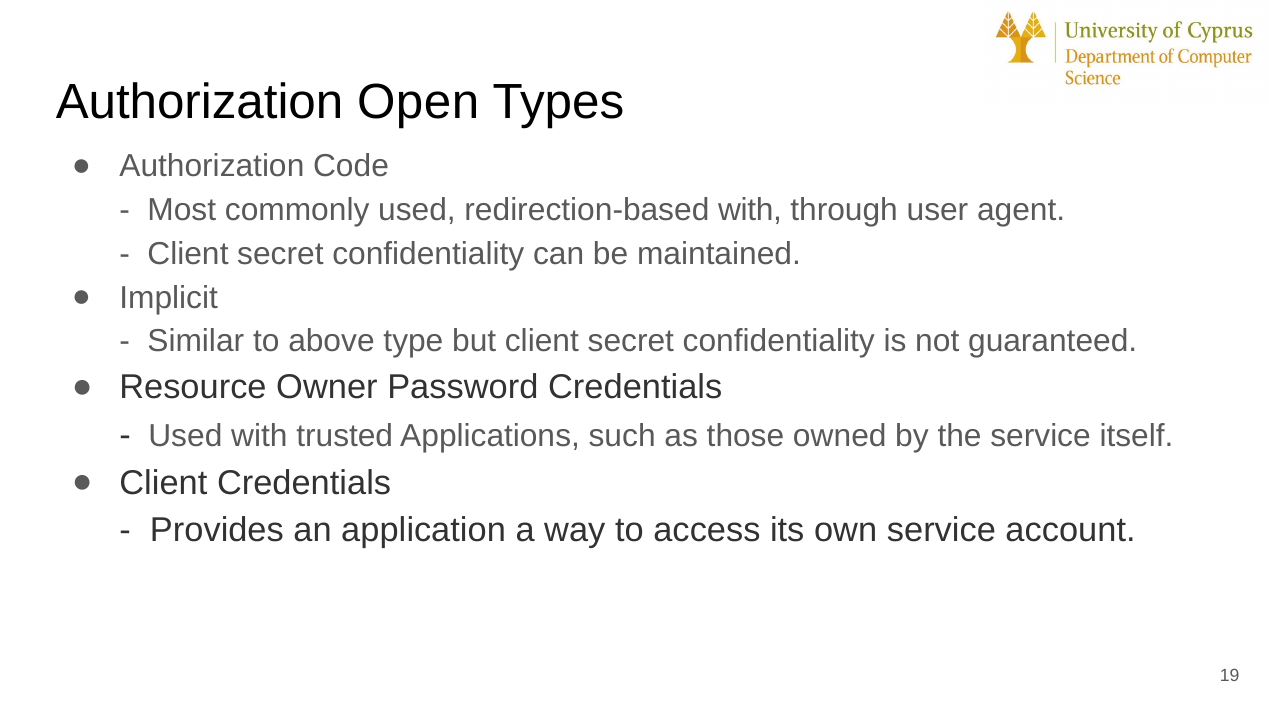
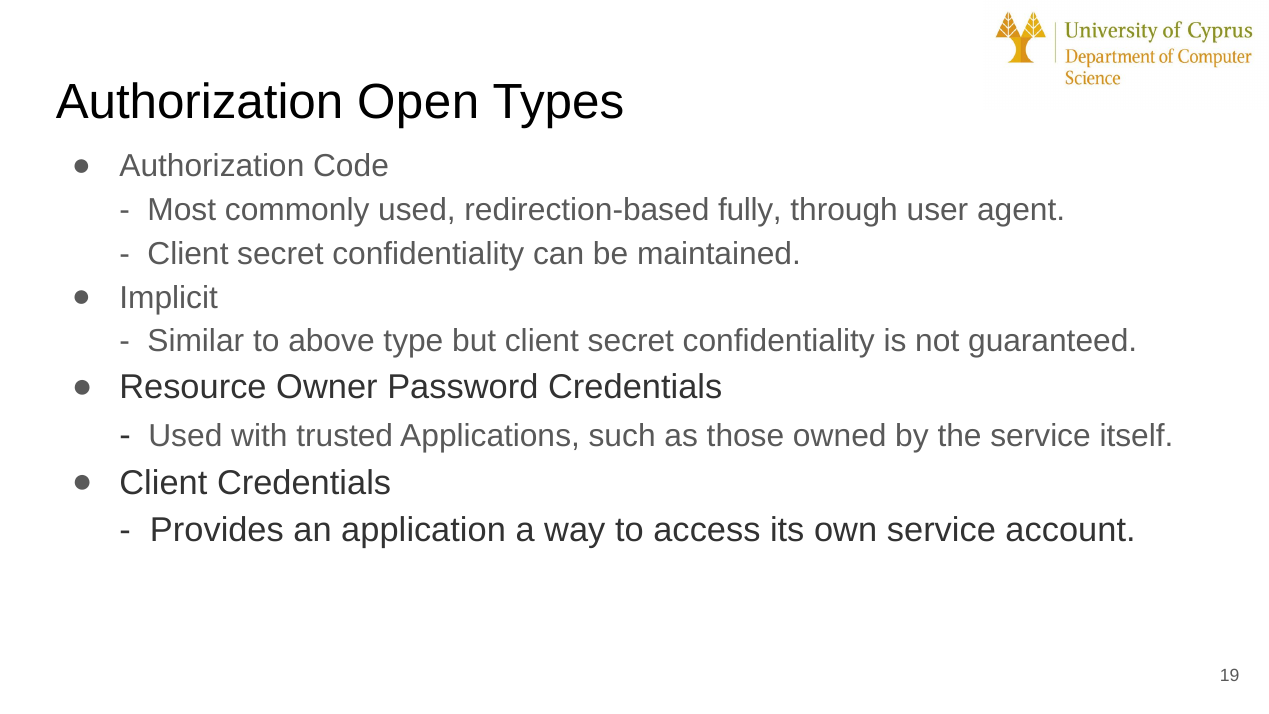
redirection-based with: with -> fully
